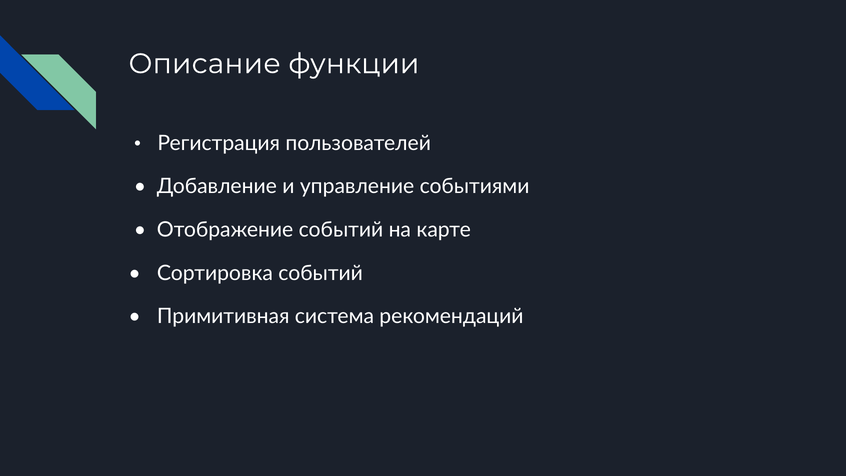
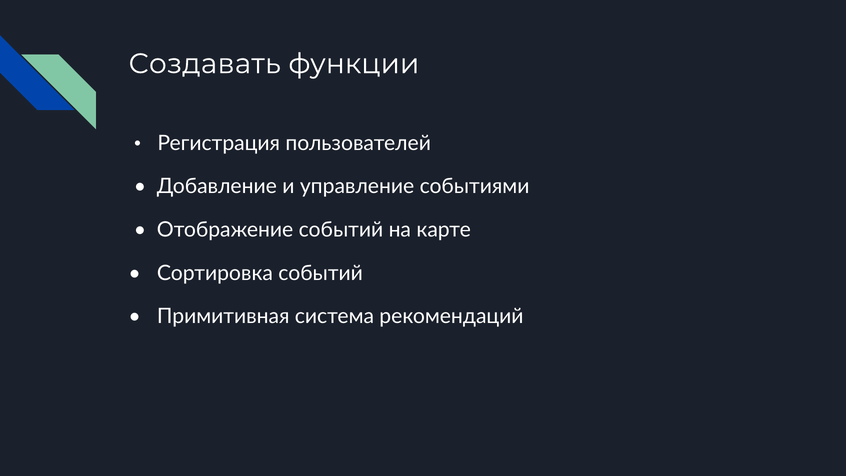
Описание: Описание -> Создавать
